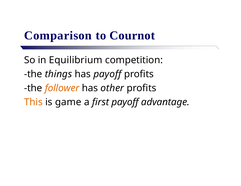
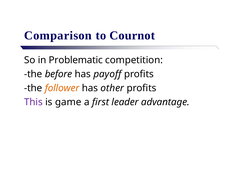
Equilibrium: Equilibrium -> Problematic
things: things -> before
This colour: orange -> purple
first payoff: payoff -> leader
